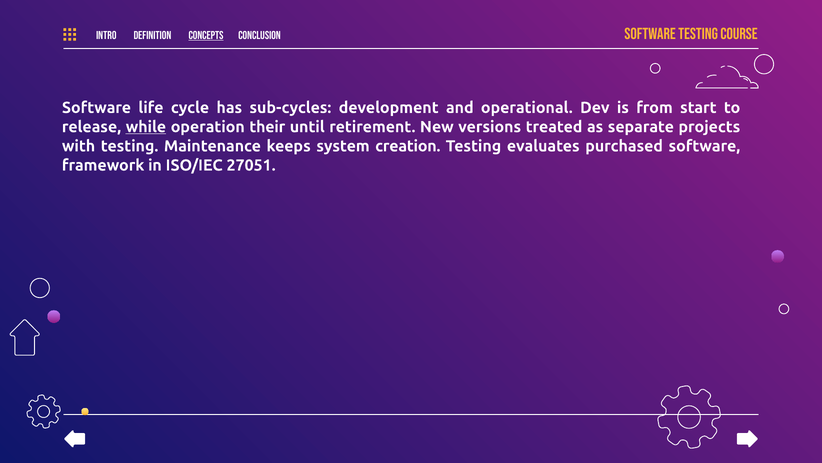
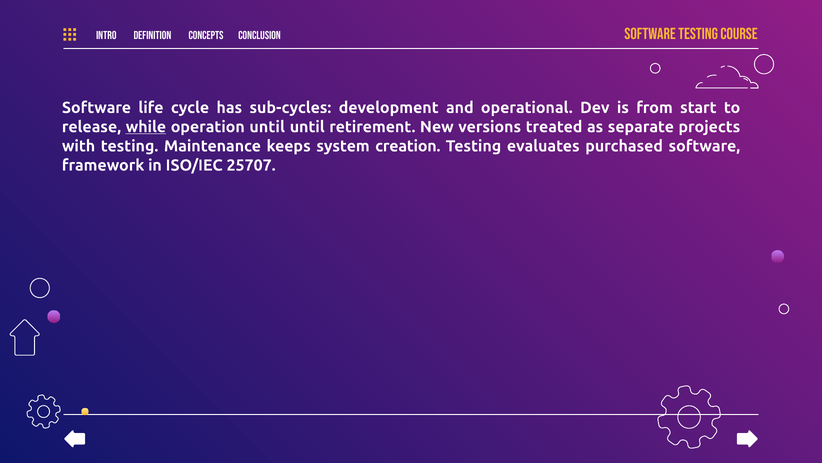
concepts underline: present -> none
operation their: their -> until
27051: 27051 -> 25707
